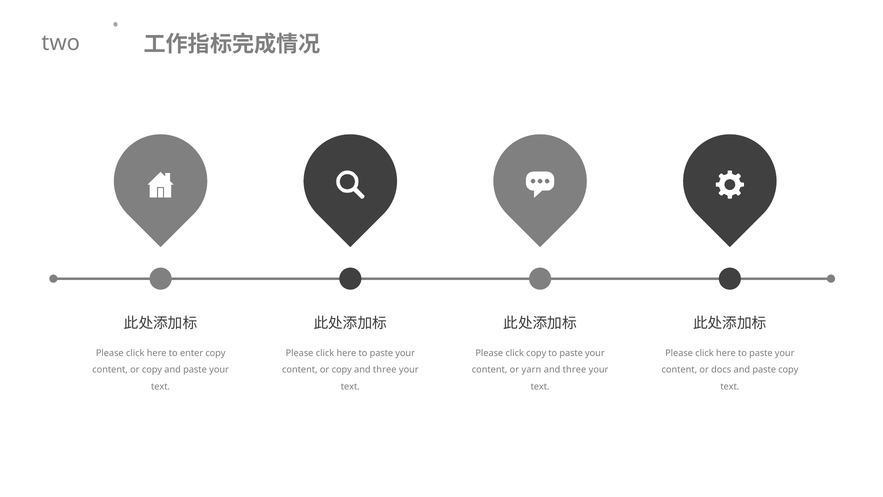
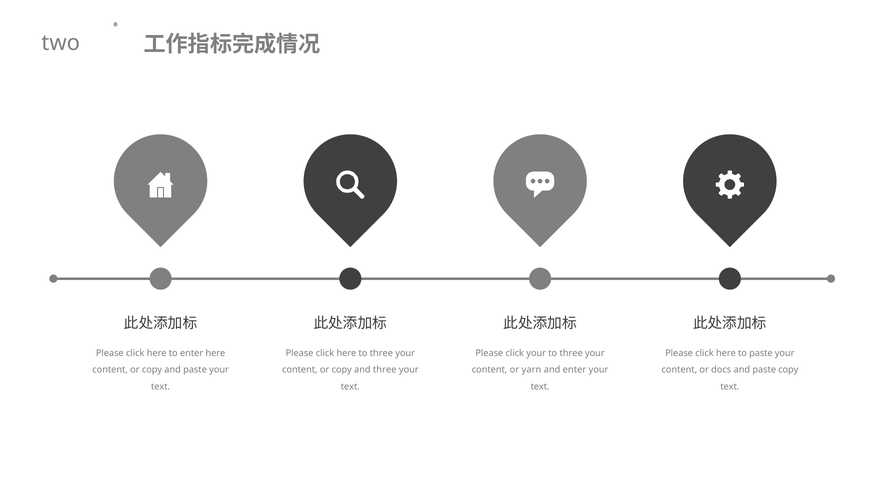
enter copy: copy -> here
paste at (381, 353): paste -> three
click copy: copy -> your
paste at (571, 353): paste -> three
three at (574, 370): three -> enter
